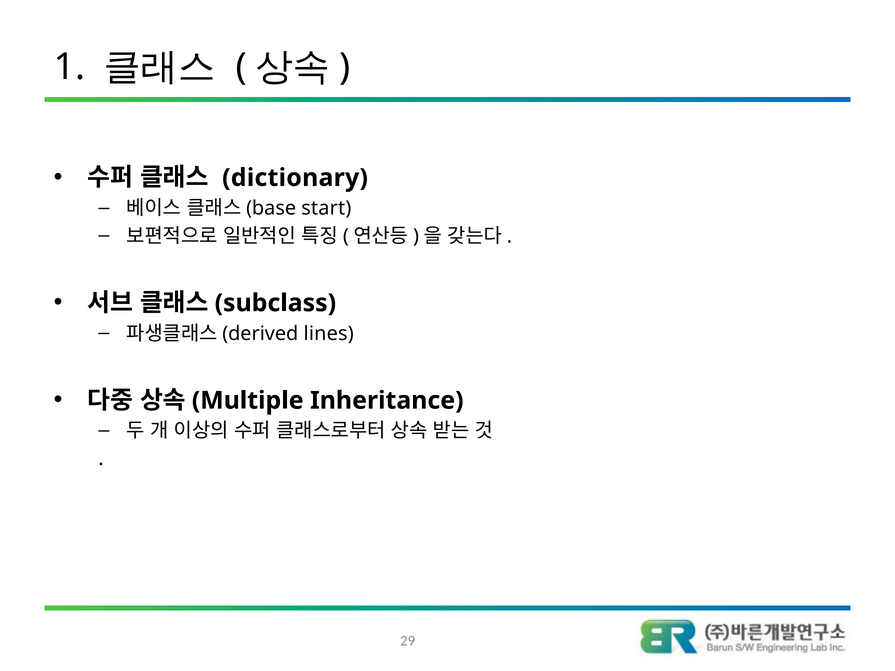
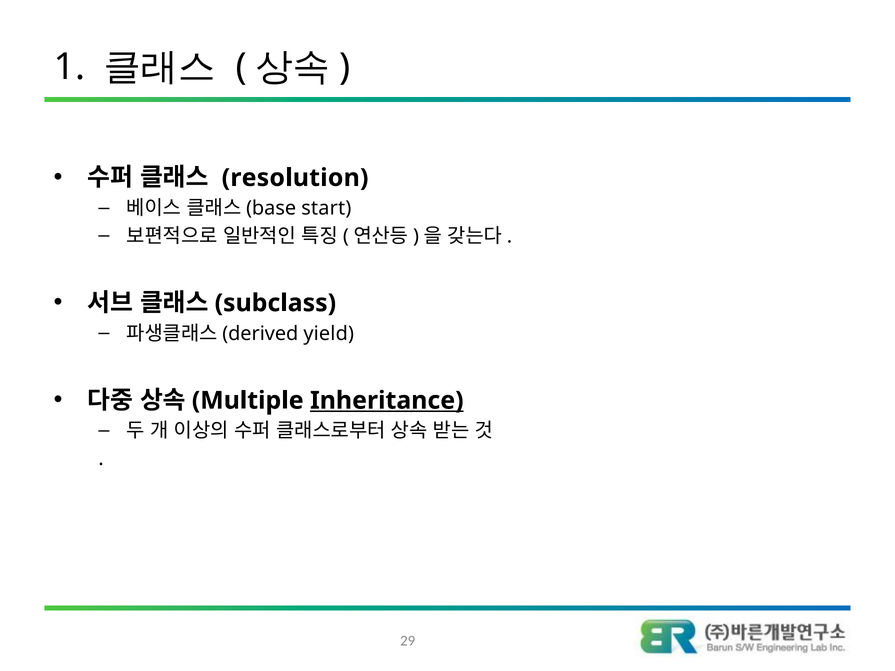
dictionary: dictionary -> resolution
lines: lines -> yield
Inheritance underline: none -> present
